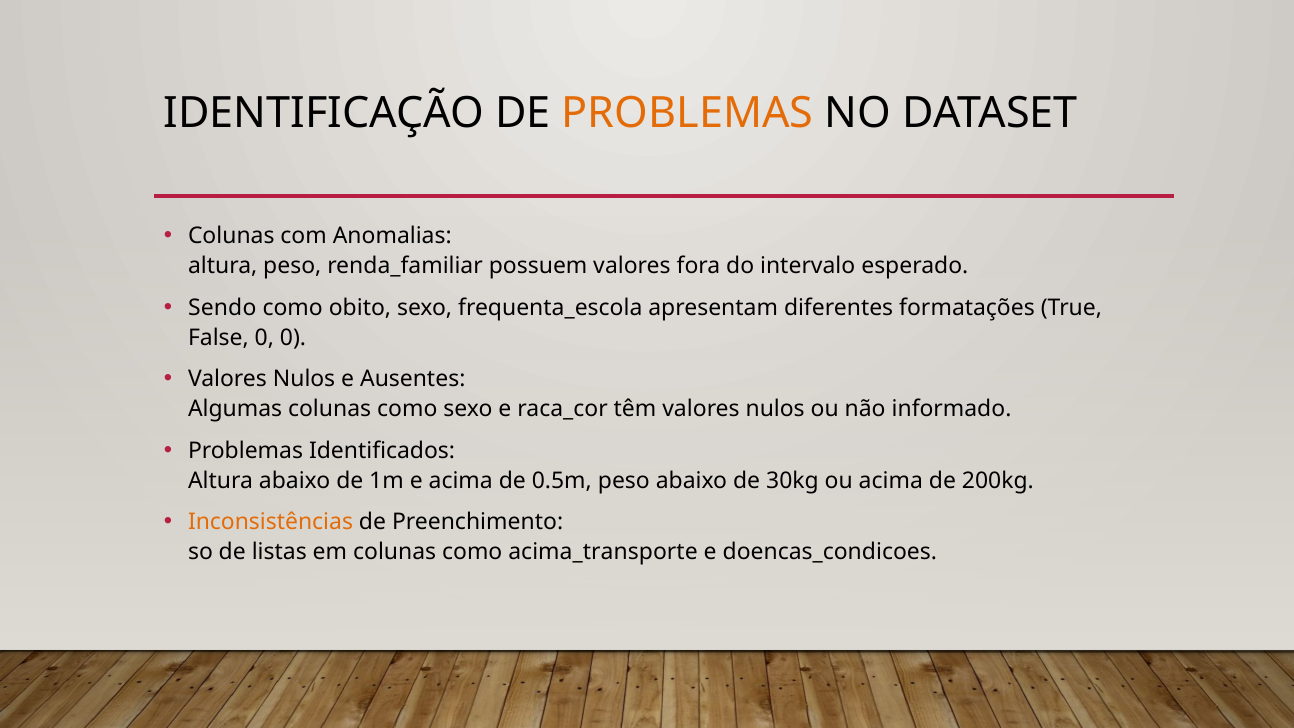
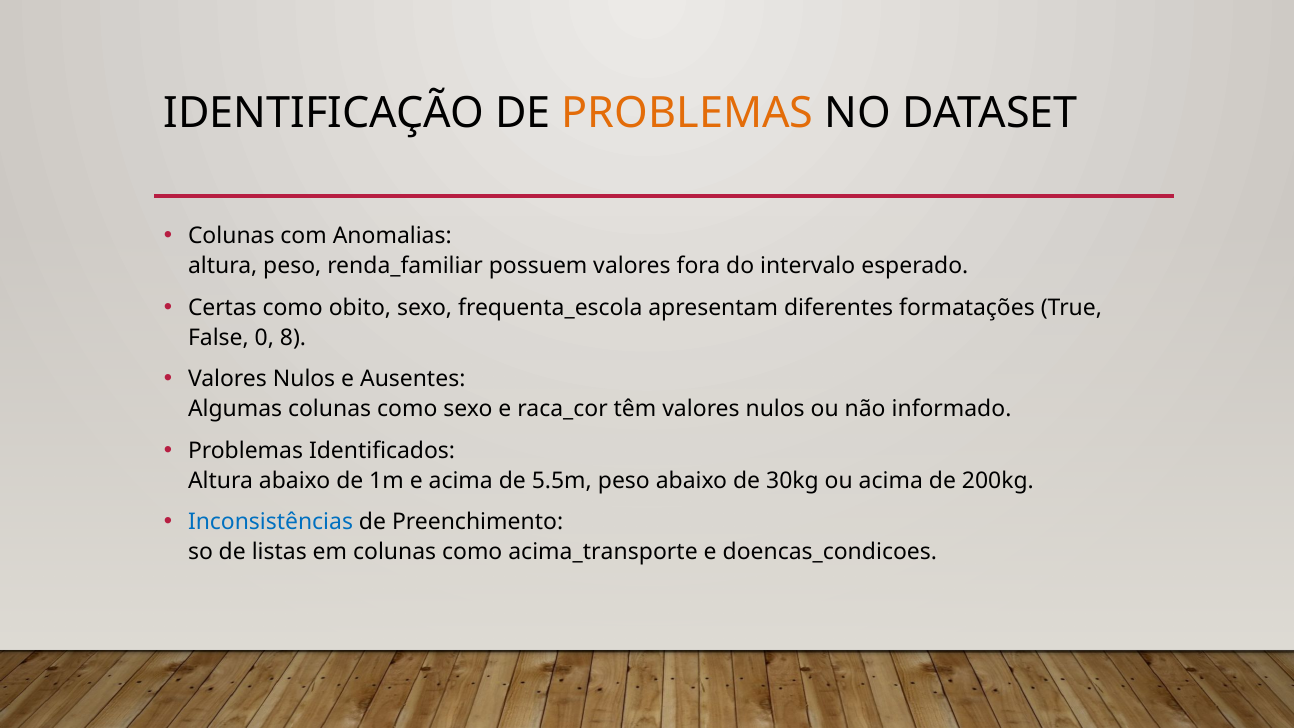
Sendo: Sendo -> Certas
0 0: 0 -> 8
0.5m: 0.5m -> 5.5m
Inconsistências colour: orange -> blue
